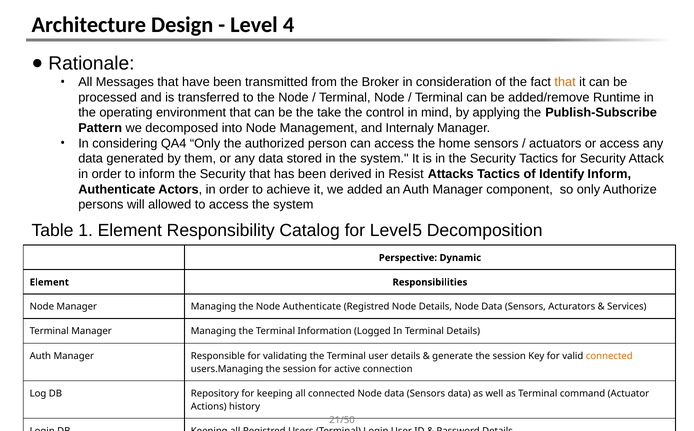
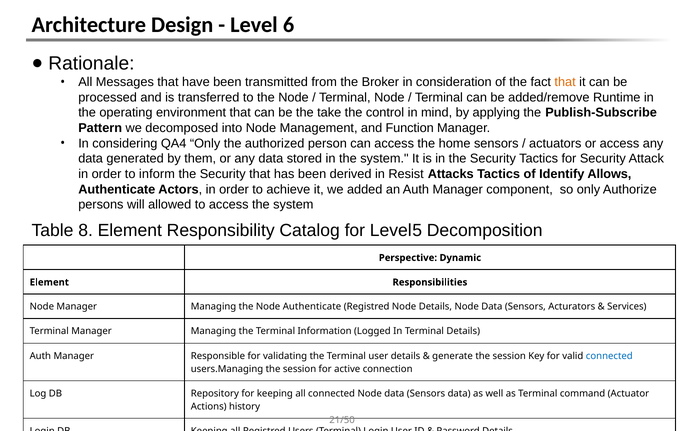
4: 4 -> 6
Internaly: Internaly -> Function
Identify Inform: Inform -> Allows
1: 1 -> 8
connected at (609, 356) colour: orange -> blue
